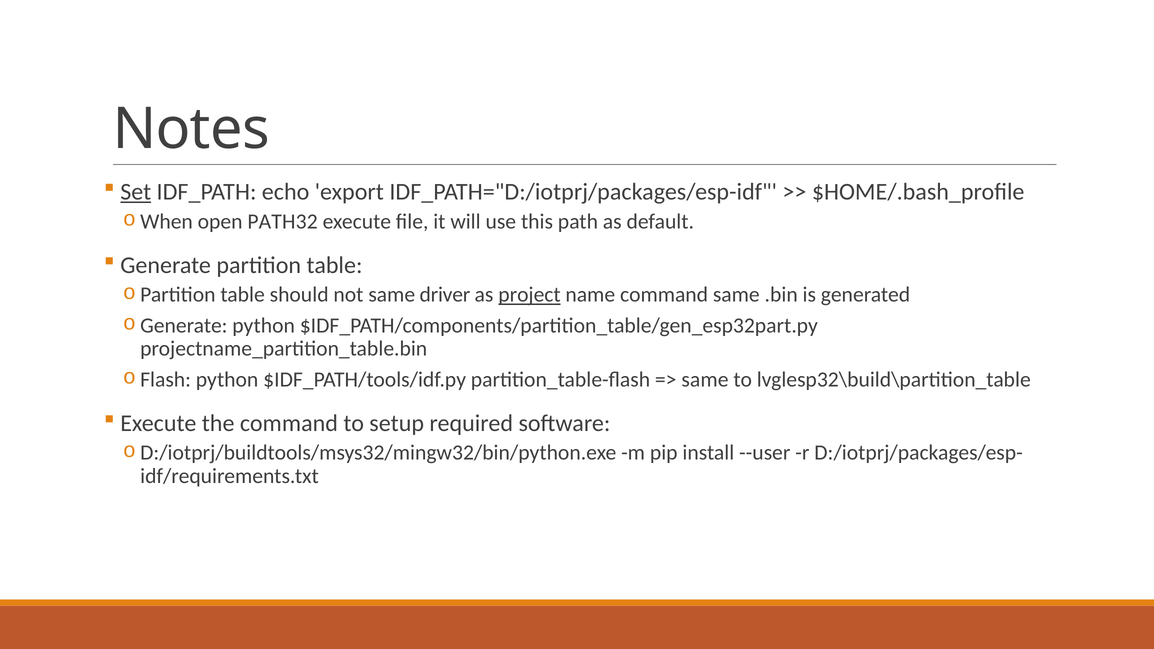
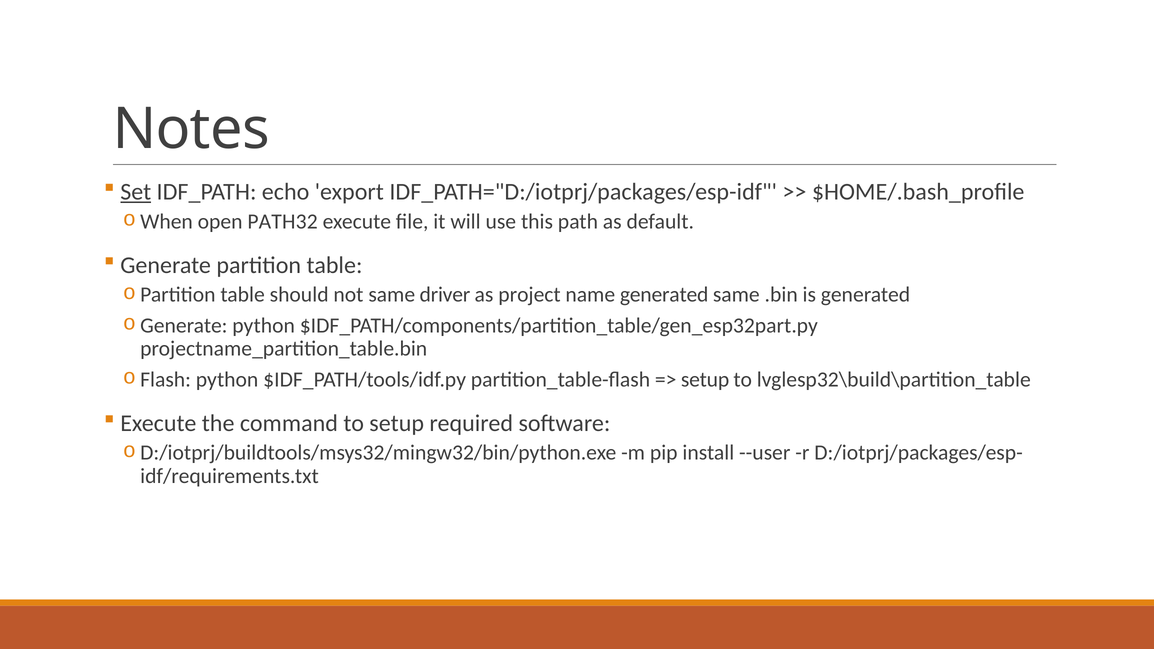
project underline: present -> none
name command: command -> generated
same at (705, 379): same -> setup
